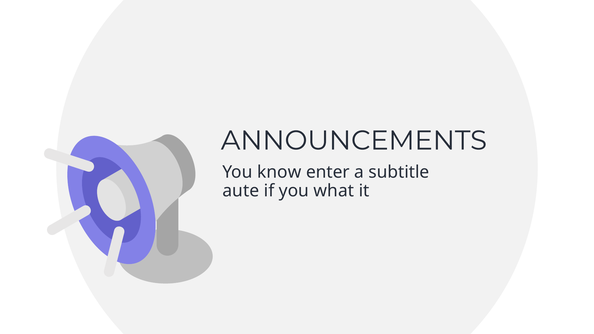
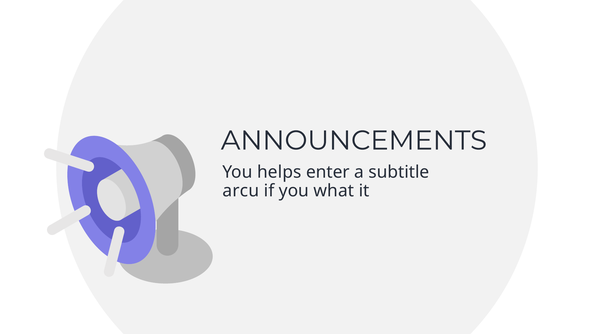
know: know -> helps
aute: aute -> arcu
